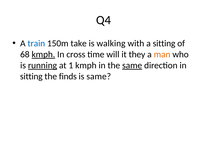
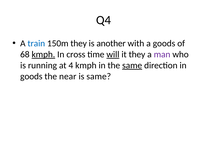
150m take: take -> they
walking: walking -> another
a sitting: sitting -> goods
will underline: none -> present
man colour: orange -> purple
running underline: present -> none
1: 1 -> 4
sitting at (31, 77): sitting -> goods
finds: finds -> near
